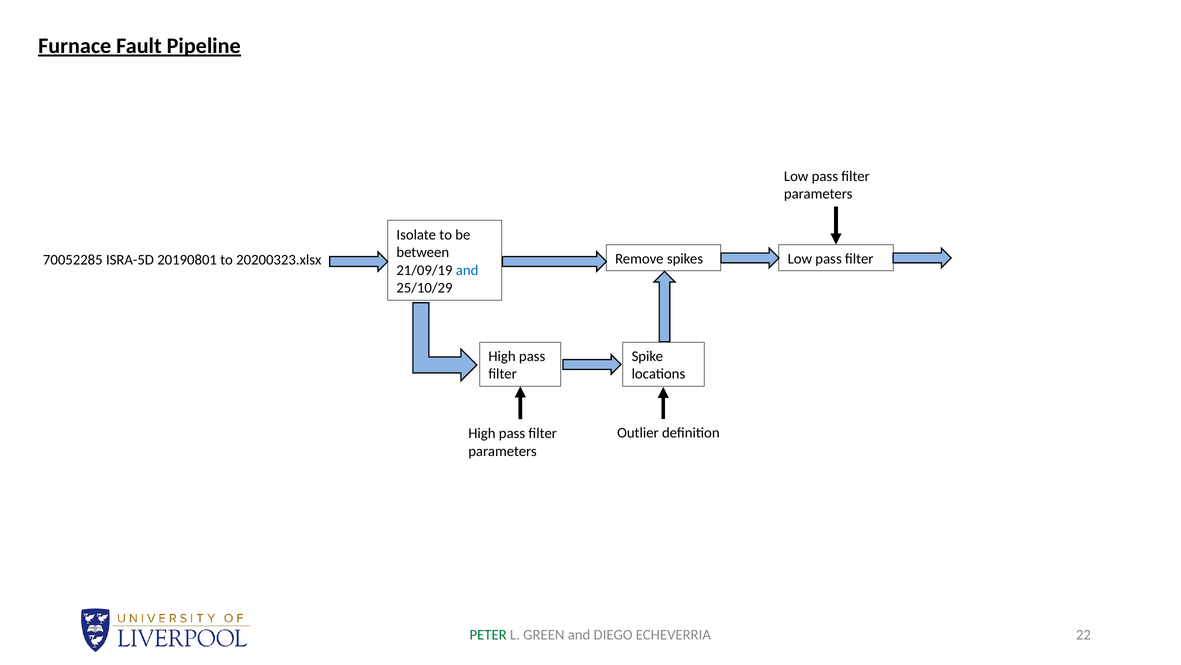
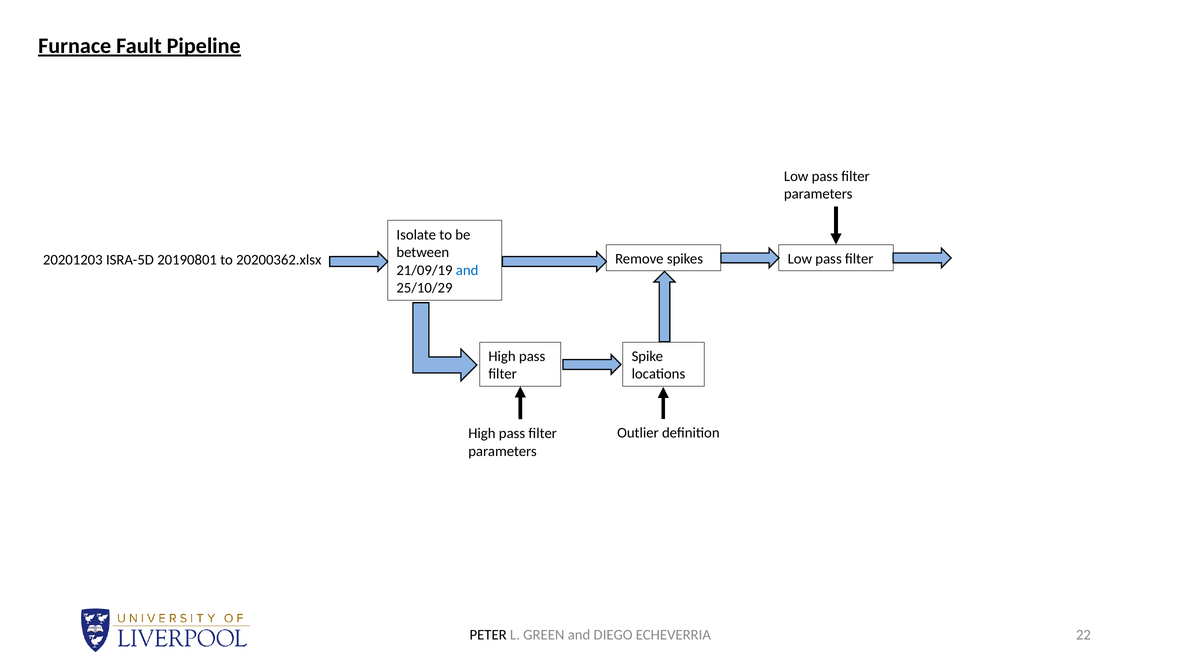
70052285: 70052285 -> 20201203
20200323.xlsx: 20200323.xlsx -> 20200362.xlsx
PETER colour: green -> black
